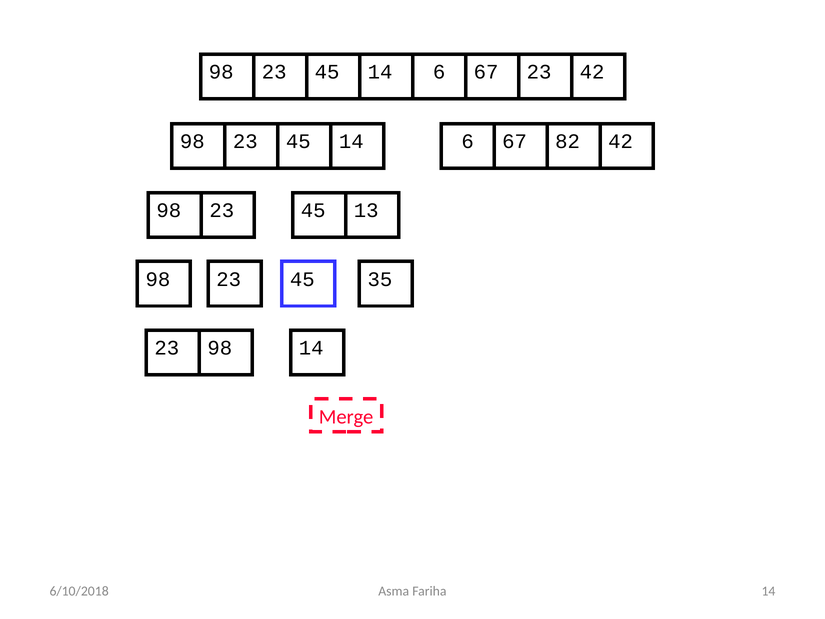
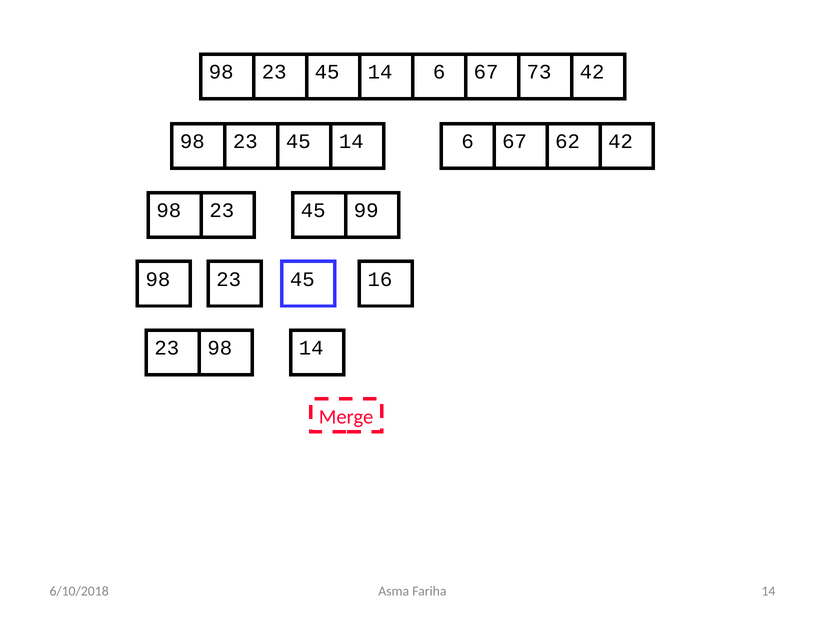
6 23: 23 -> 73
82: 82 -> 62
13: 13 -> 99
35: 35 -> 16
